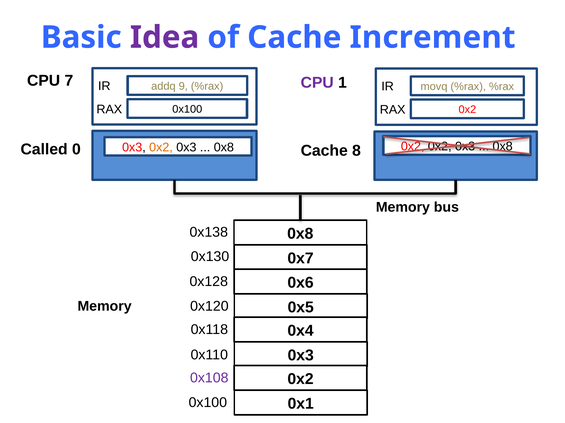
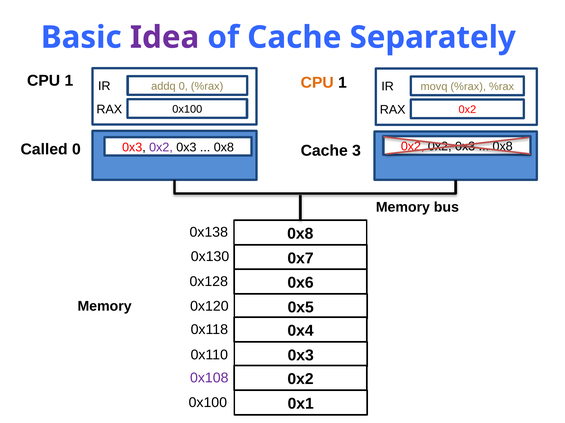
Increment: Increment -> Separately
7 at (69, 81): 7 -> 1
CPU at (317, 83) colour: purple -> orange
addq 9: 9 -> 0
0x2 at (161, 147) colour: orange -> purple
8: 8 -> 3
